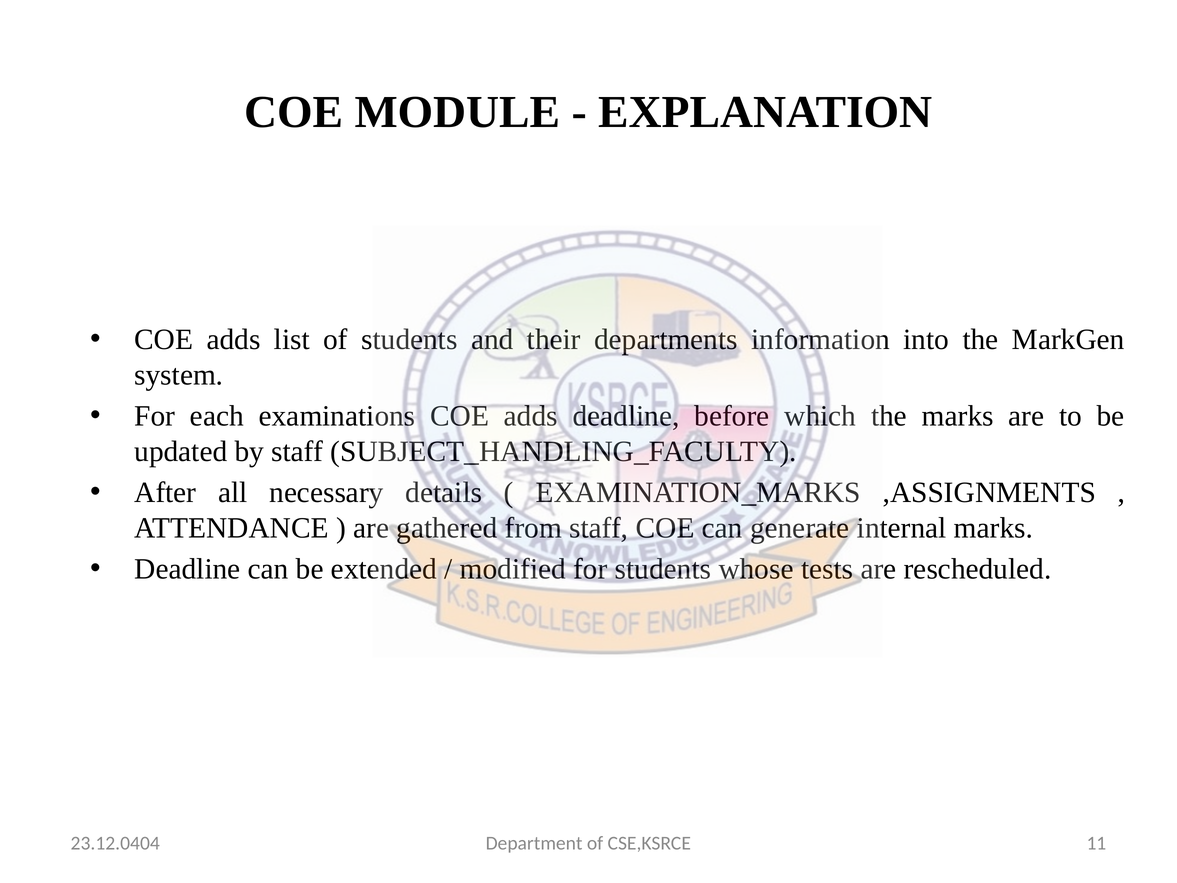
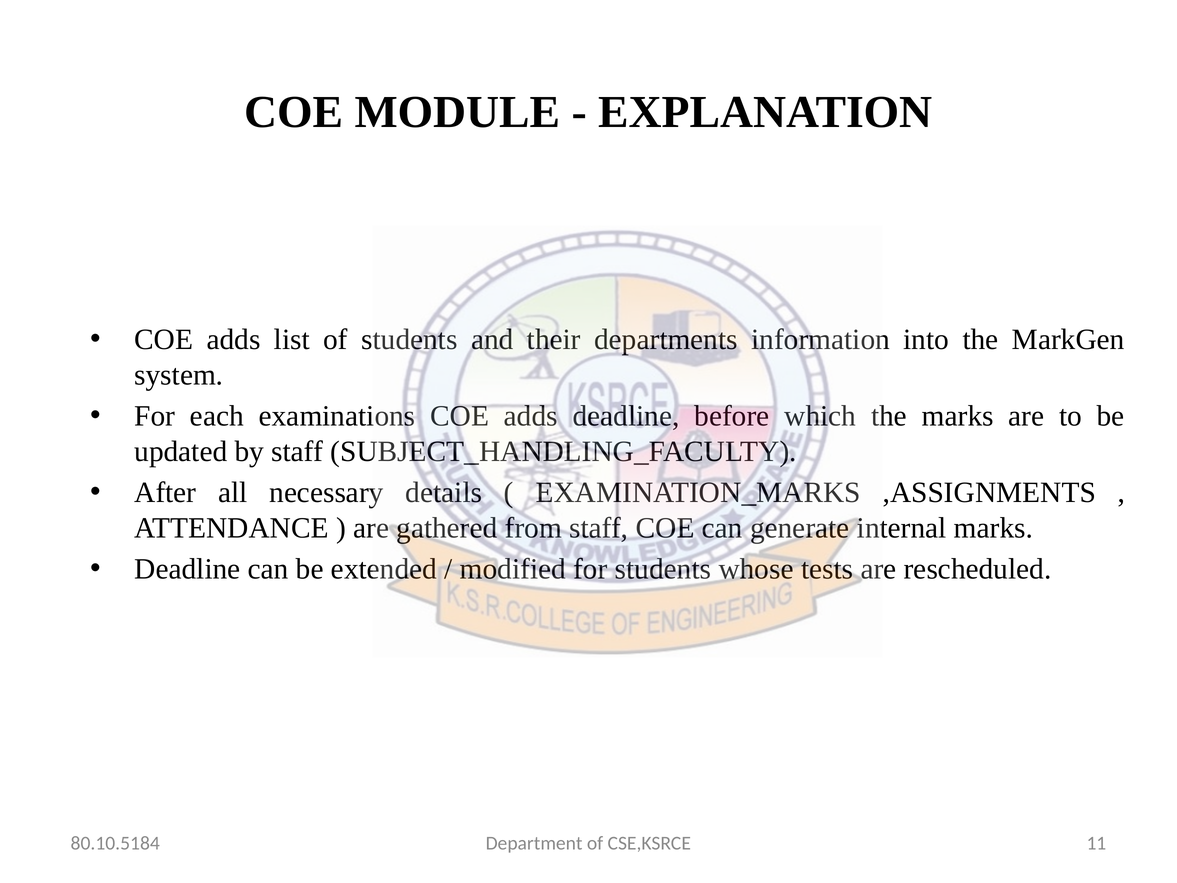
23.12.0404: 23.12.0404 -> 80.10.5184
